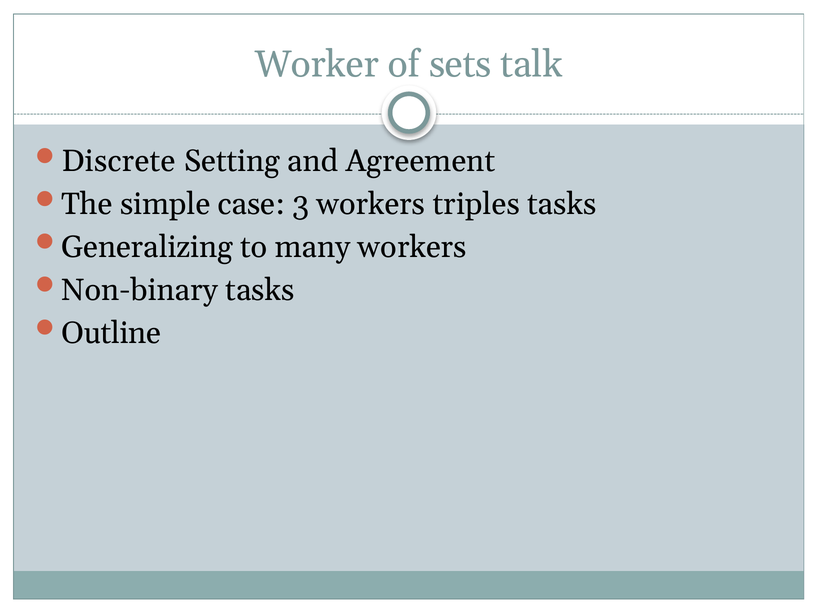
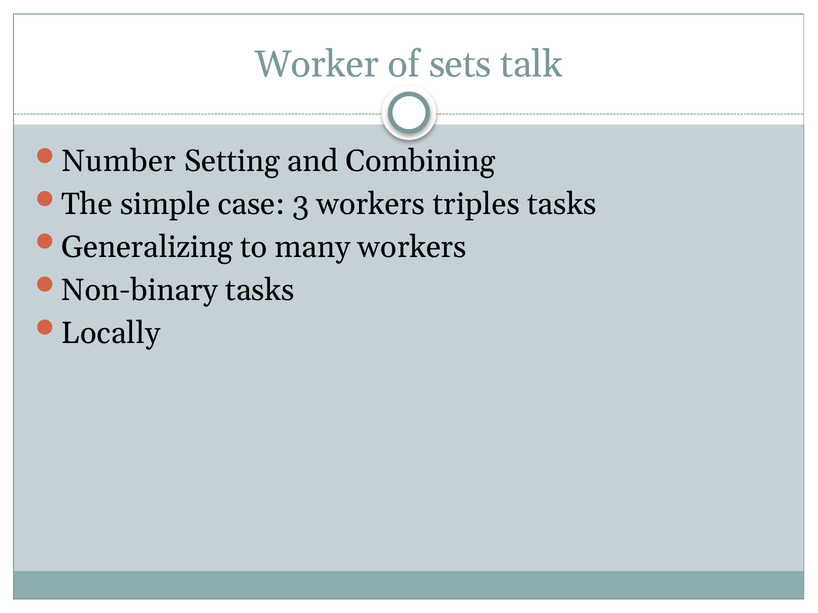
Discrete: Discrete -> Number
Agreement: Agreement -> Combining
Outline: Outline -> Locally
